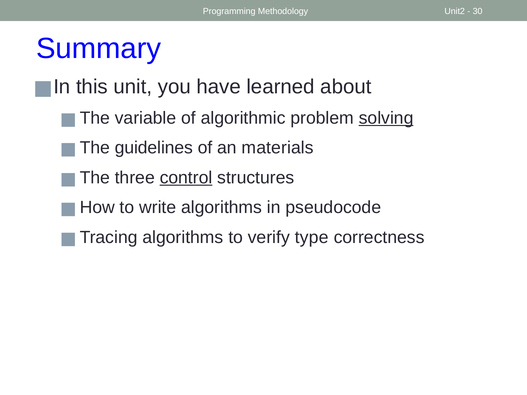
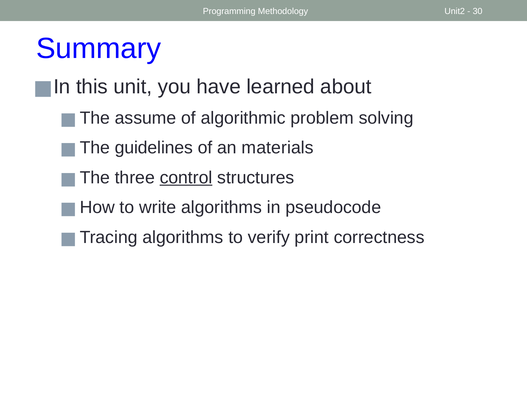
variable: variable -> assume
solving underline: present -> none
type: type -> print
